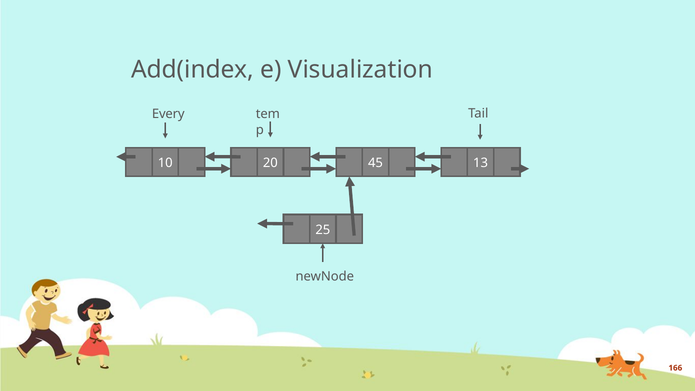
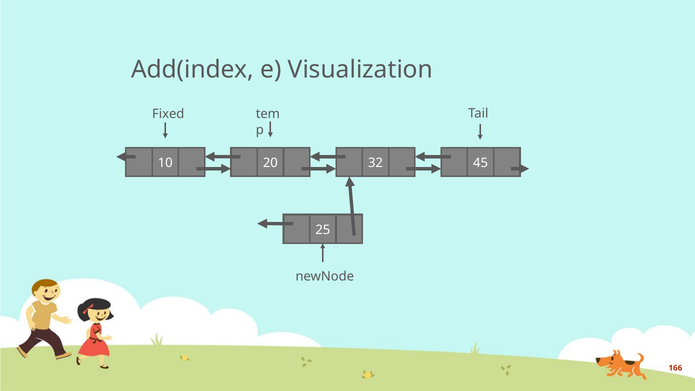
Every: Every -> Fixed
45: 45 -> 32
13: 13 -> 45
